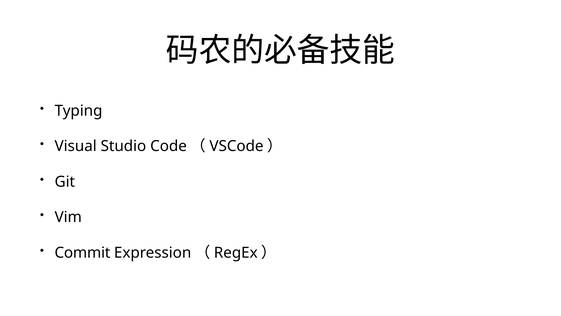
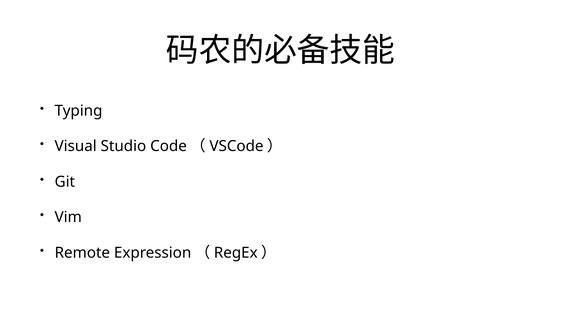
Commit: Commit -> Remote
